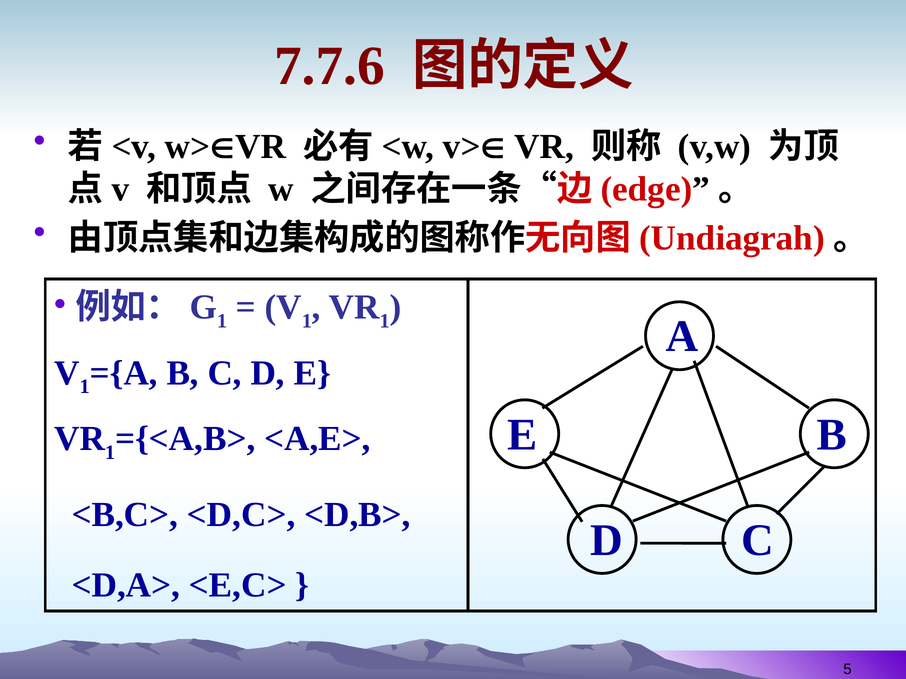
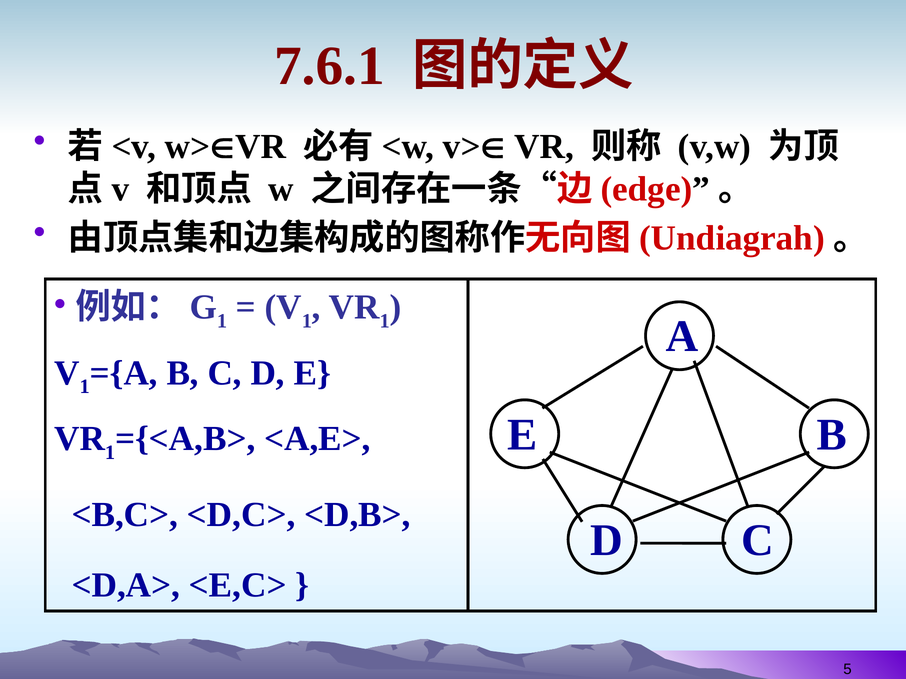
7.7.6: 7.7.6 -> 7.6.1
